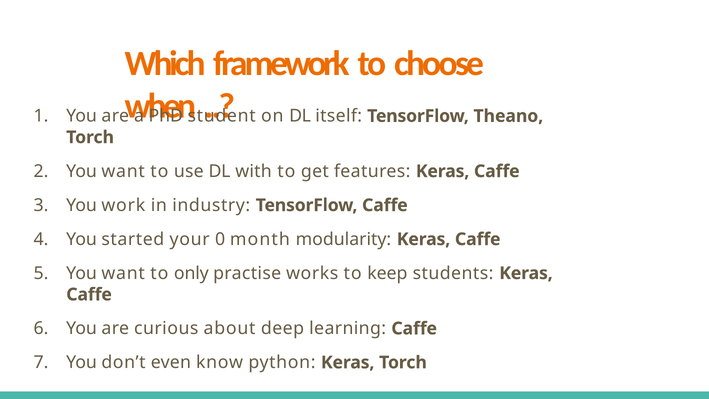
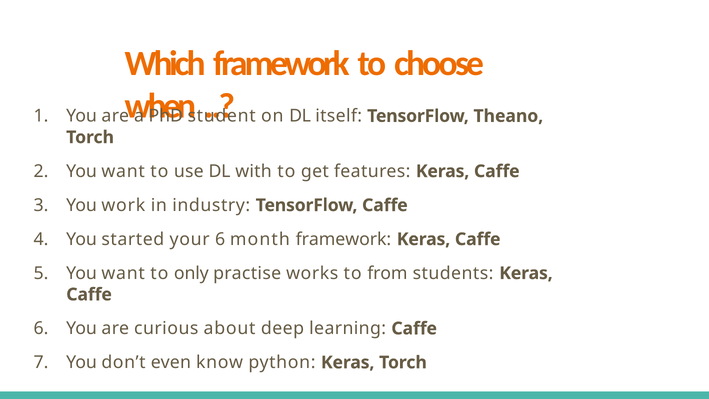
your 0: 0 -> 6
month modularity: modularity -> framework
keep: keep -> from
